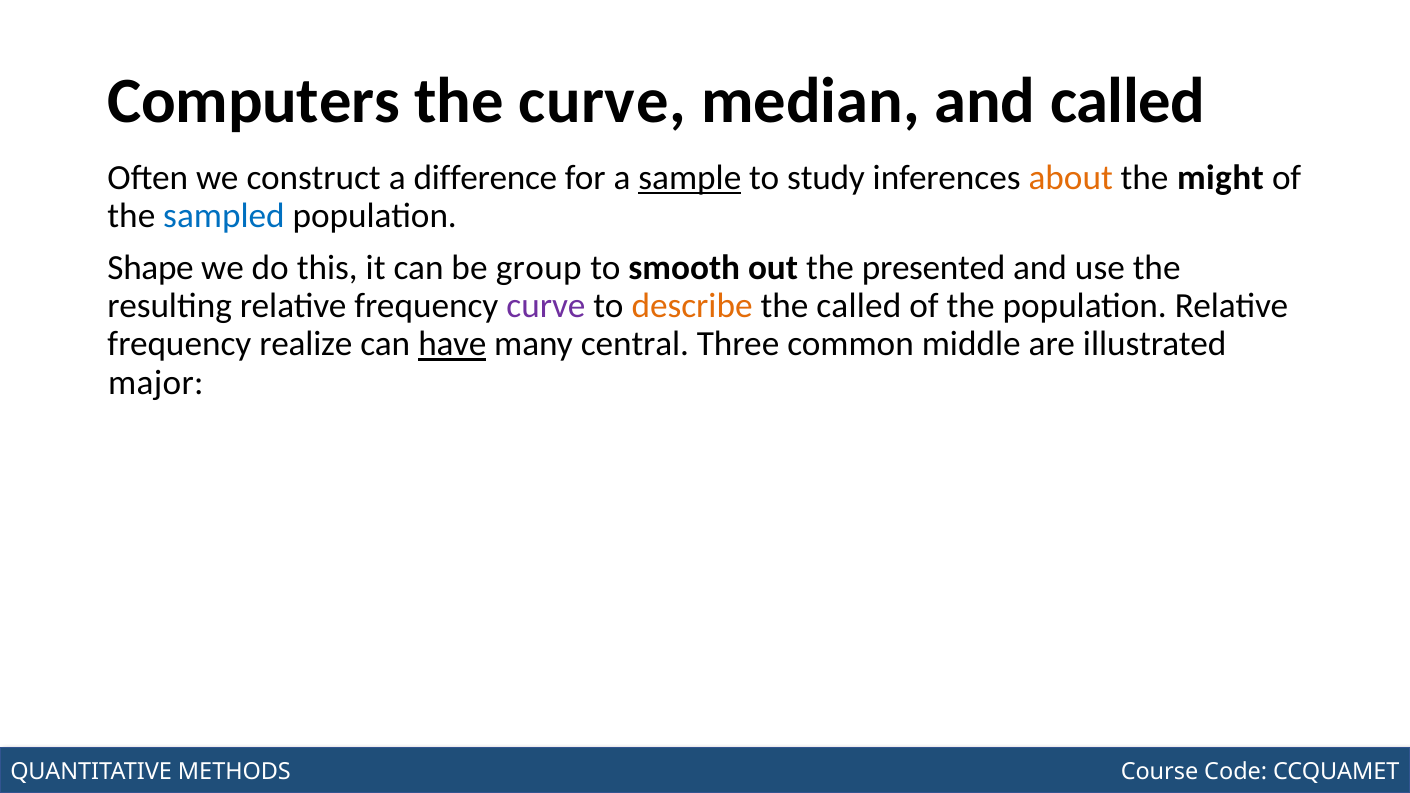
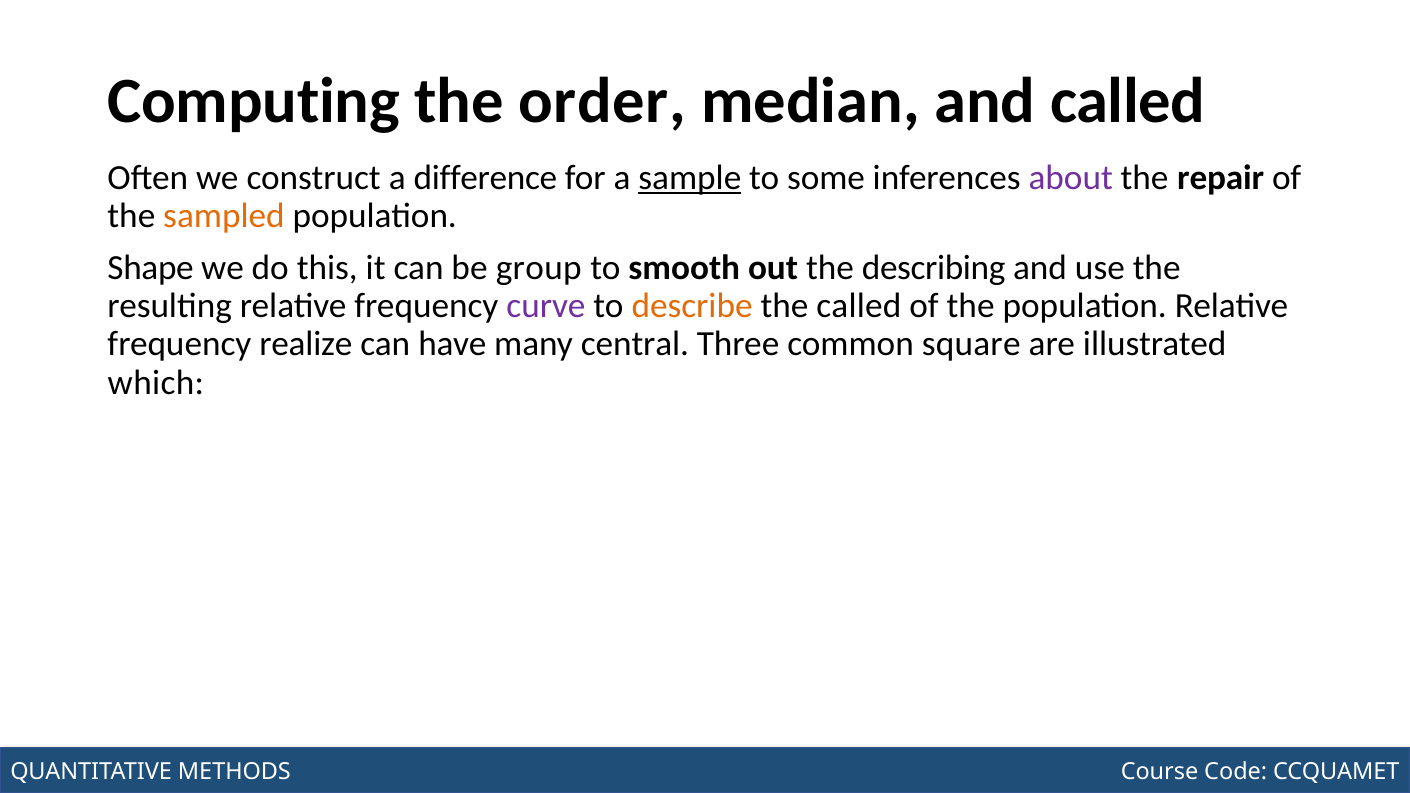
Computers at (254, 101): Computers -> Computing
the curve: curve -> order
study: study -> some
about colour: orange -> purple
might: might -> repair
sampled colour: blue -> orange
presented: presented -> describing
have underline: present -> none
middle: middle -> square
major: major -> which
